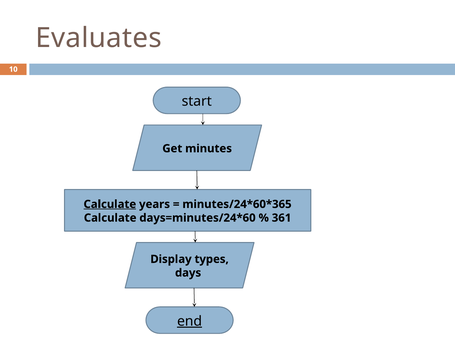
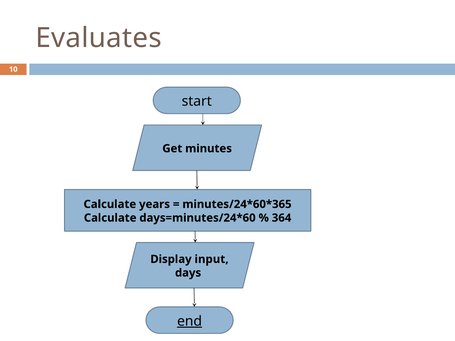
Calculate at (110, 204) underline: present -> none
361: 361 -> 364
types: types -> input
